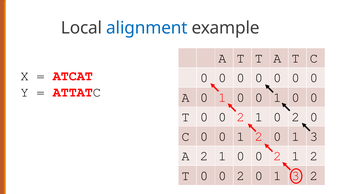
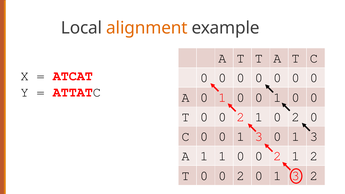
alignment colour: blue -> orange
0 0 1 2: 2 -> 3
A 2: 2 -> 1
